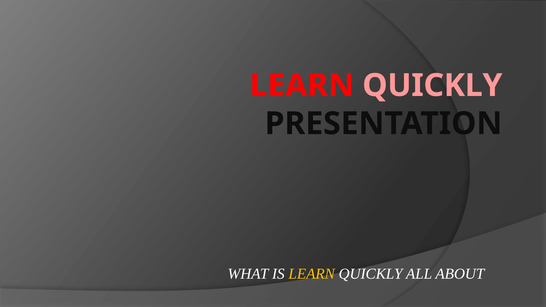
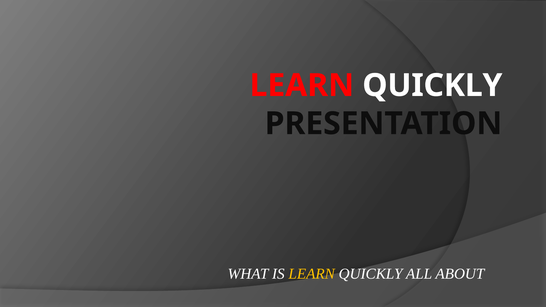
QUICKLY at (432, 85) colour: pink -> white
